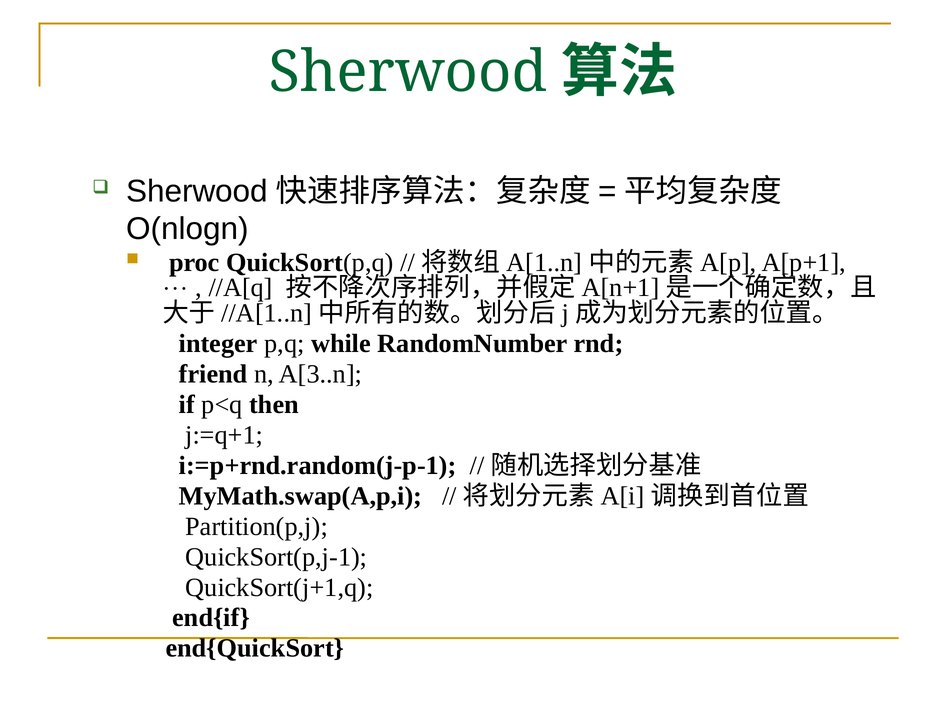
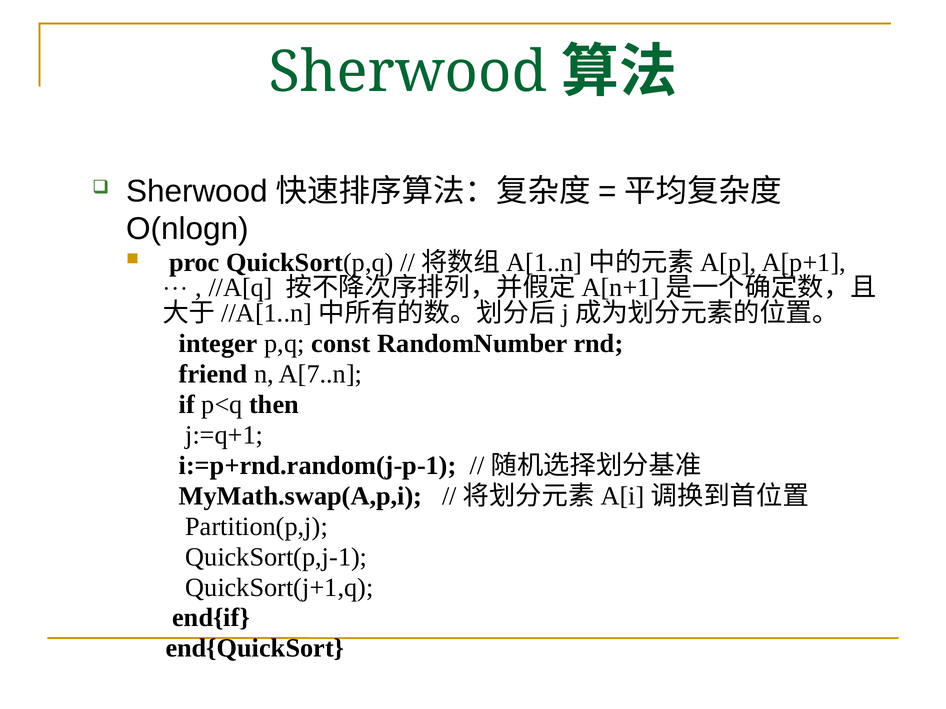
while: while -> const
A[3..n: A[3..n -> A[7..n
